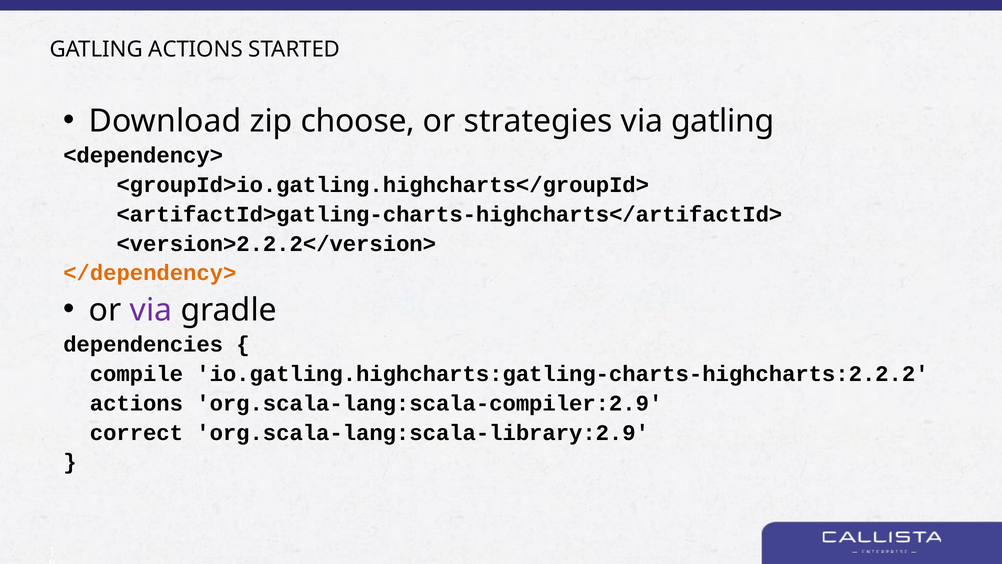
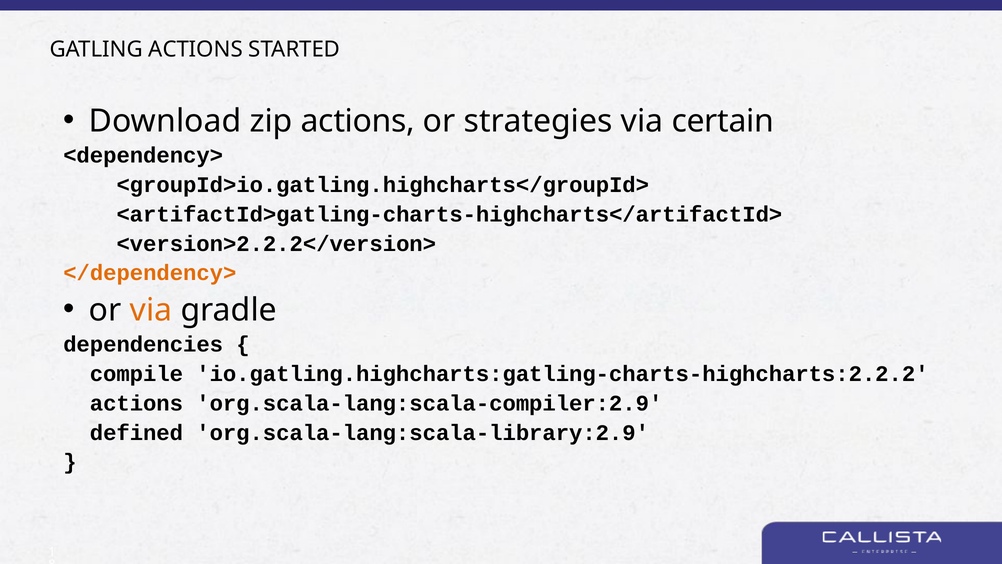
zip choose: choose -> actions
via gatling: gatling -> certain
via at (151, 310) colour: purple -> orange
correct: correct -> defined
